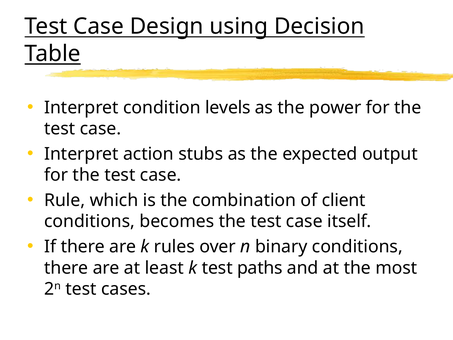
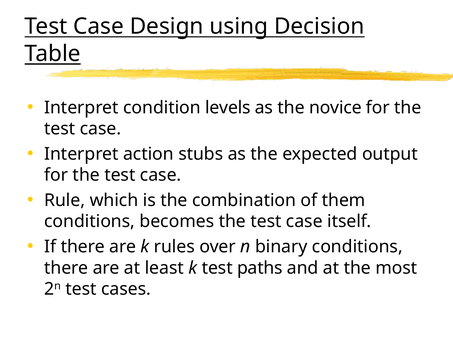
power: power -> novice
client: client -> them
